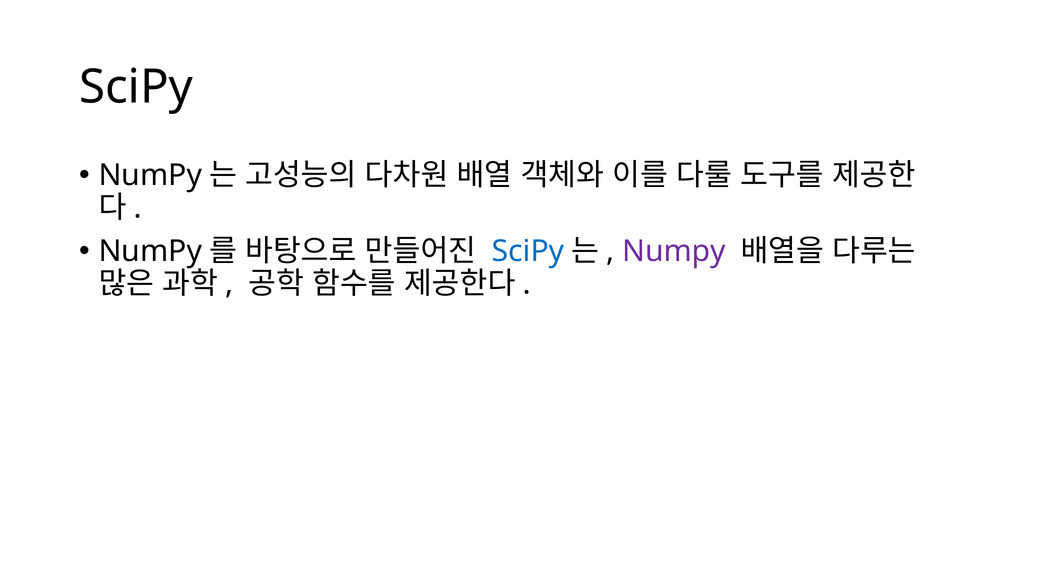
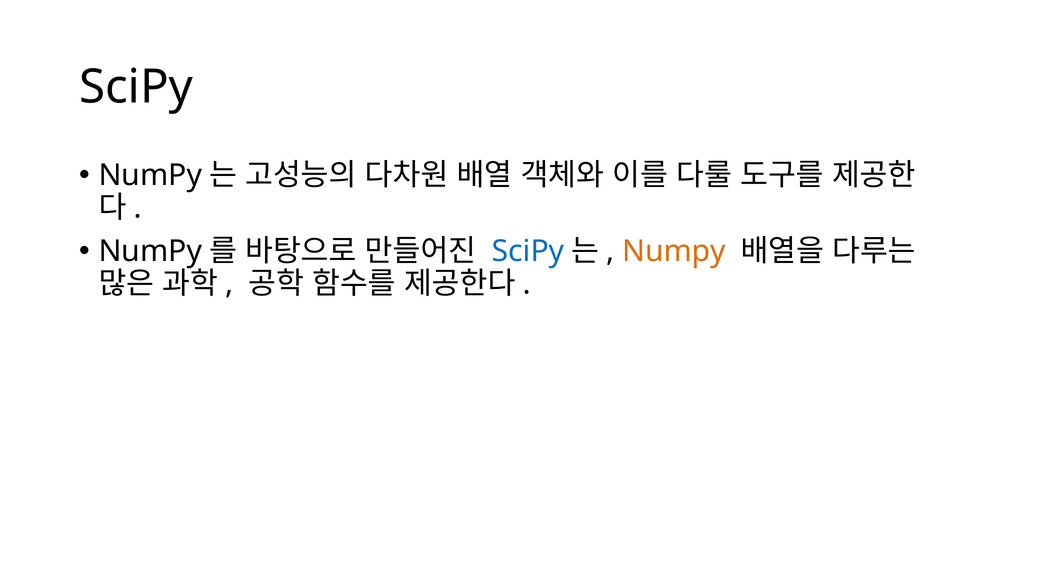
Numpy at (674, 251) colour: purple -> orange
